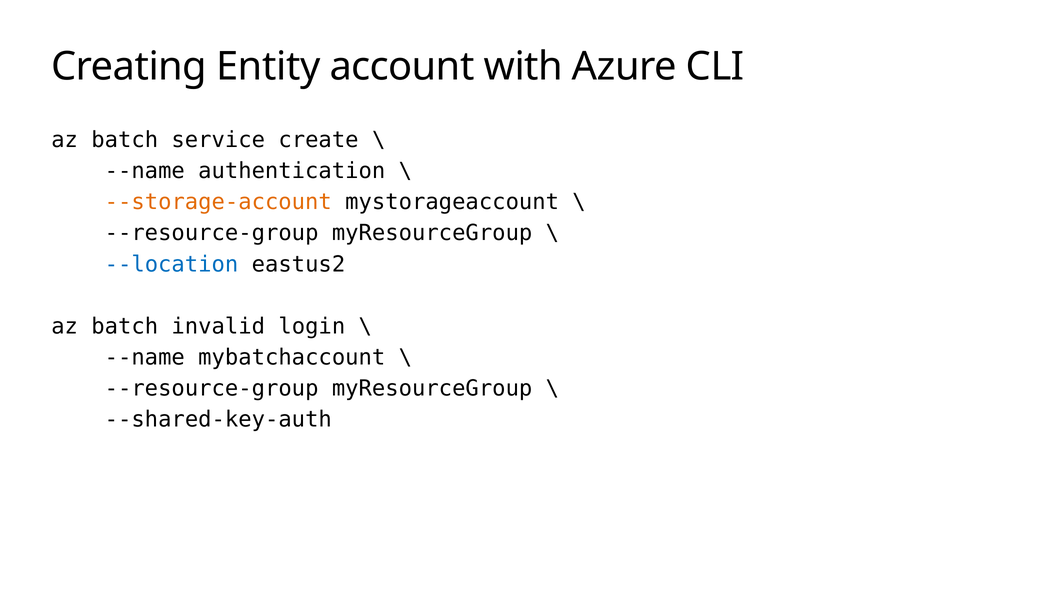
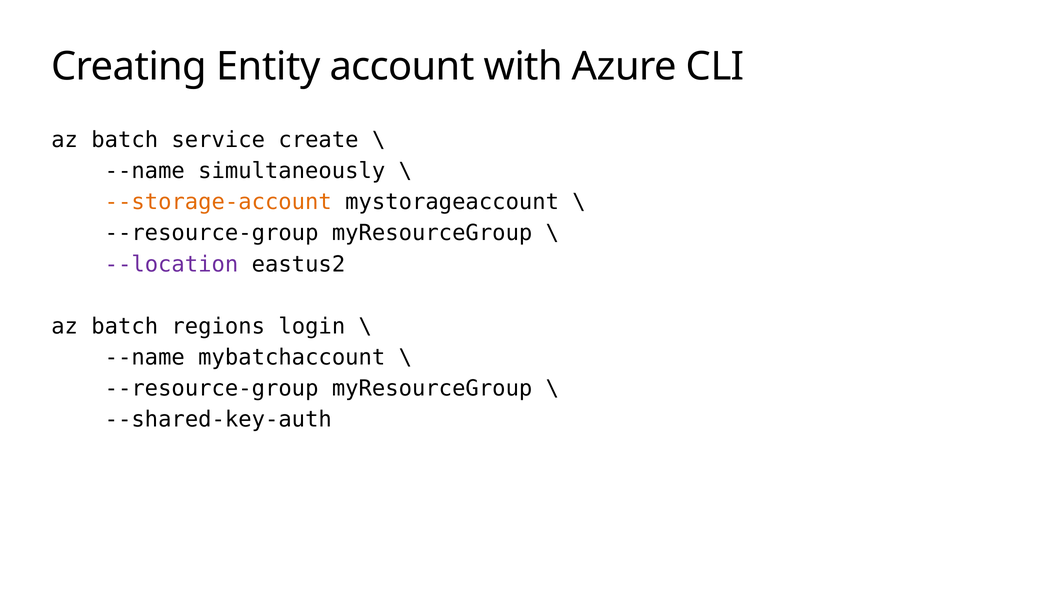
authentication: authentication -> simultaneously
--location colour: blue -> purple
invalid: invalid -> regions
